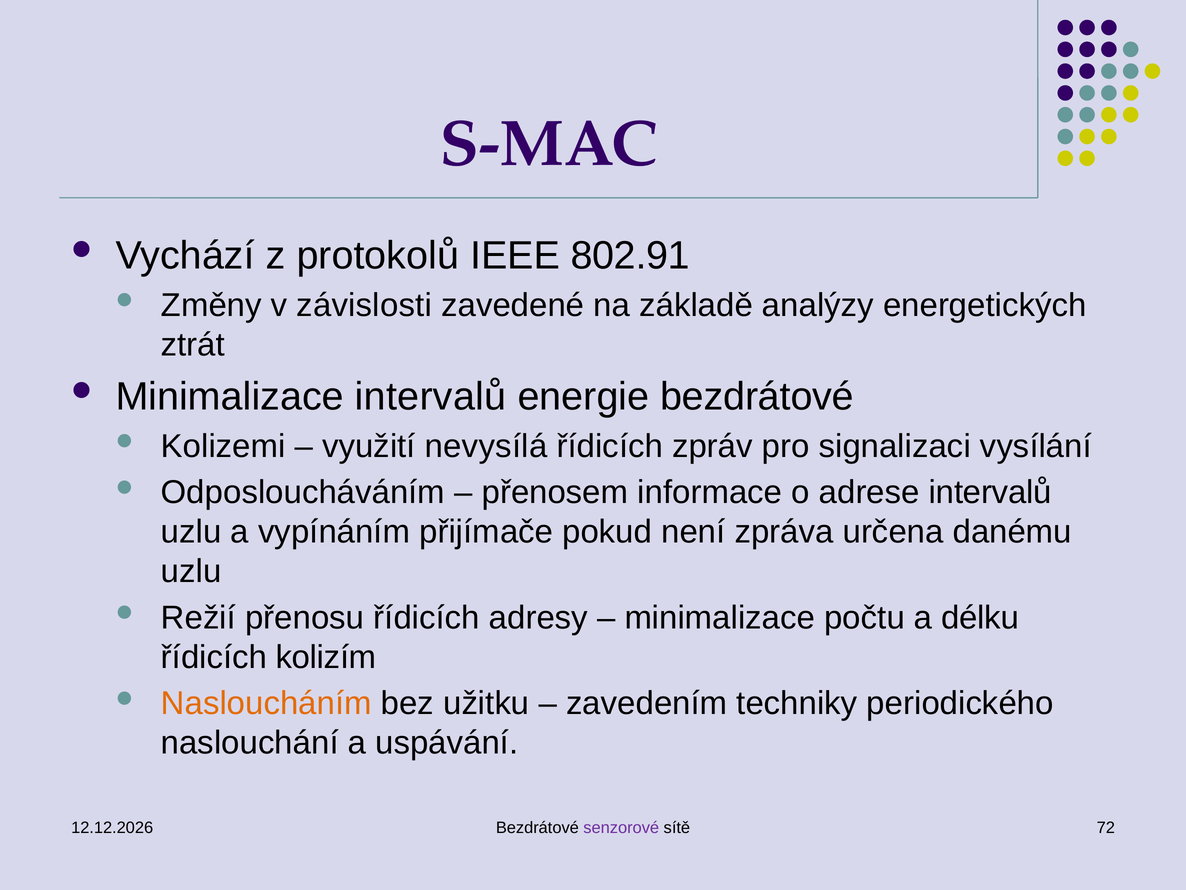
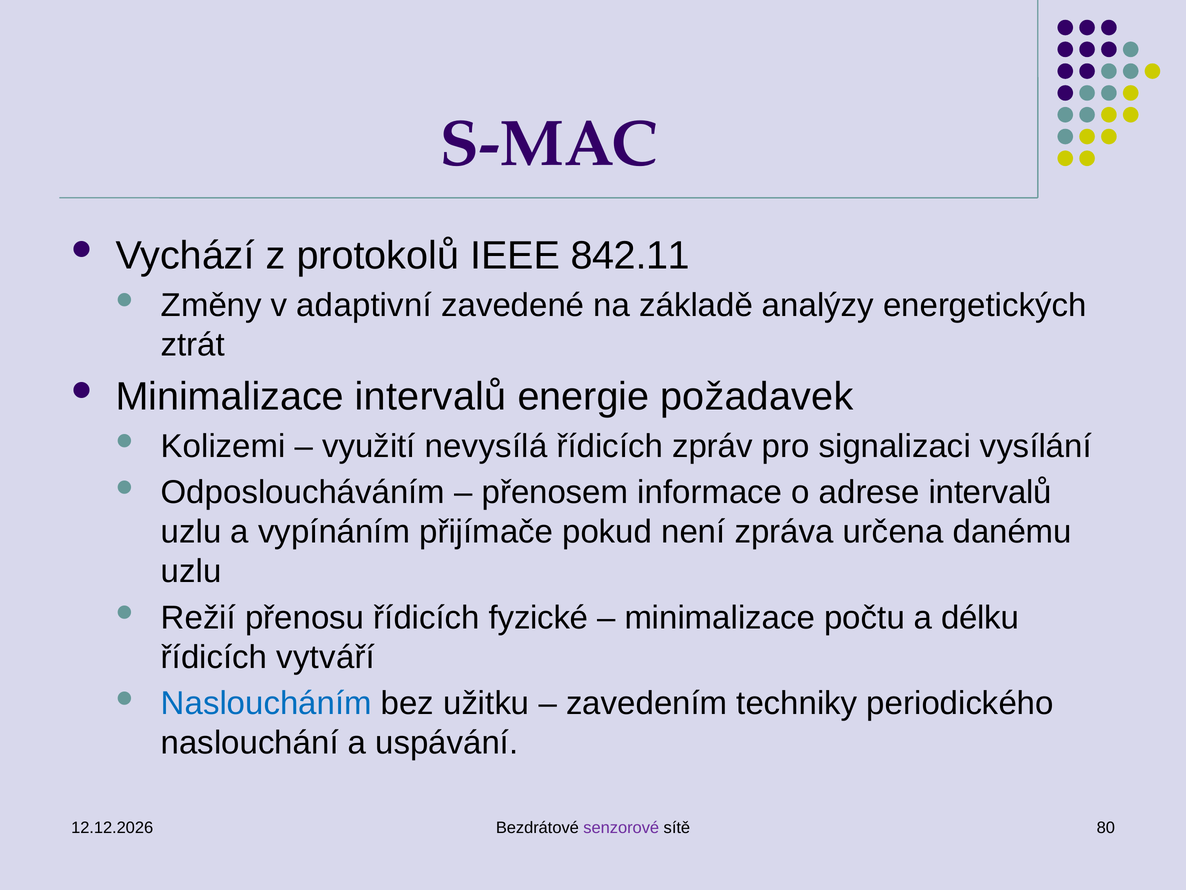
802.91: 802.91 -> 842.11
závislosti: závislosti -> adaptivní
energie bezdrátové: bezdrátové -> požadavek
adresy: adresy -> fyzické
kolizím: kolizím -> vytváří
Nasloucháním colour: orange -> blue
72: 72 -> 80
